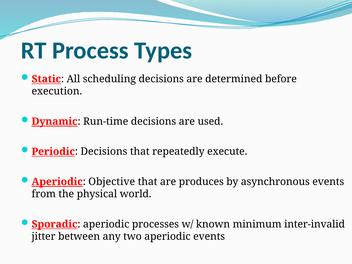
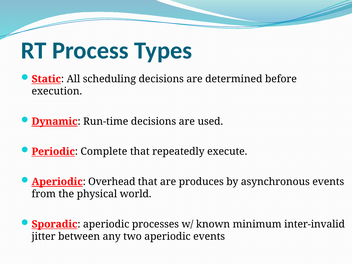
Periodic Decisions: Decisions -> Complete
Objective: Objective -> Overhead
